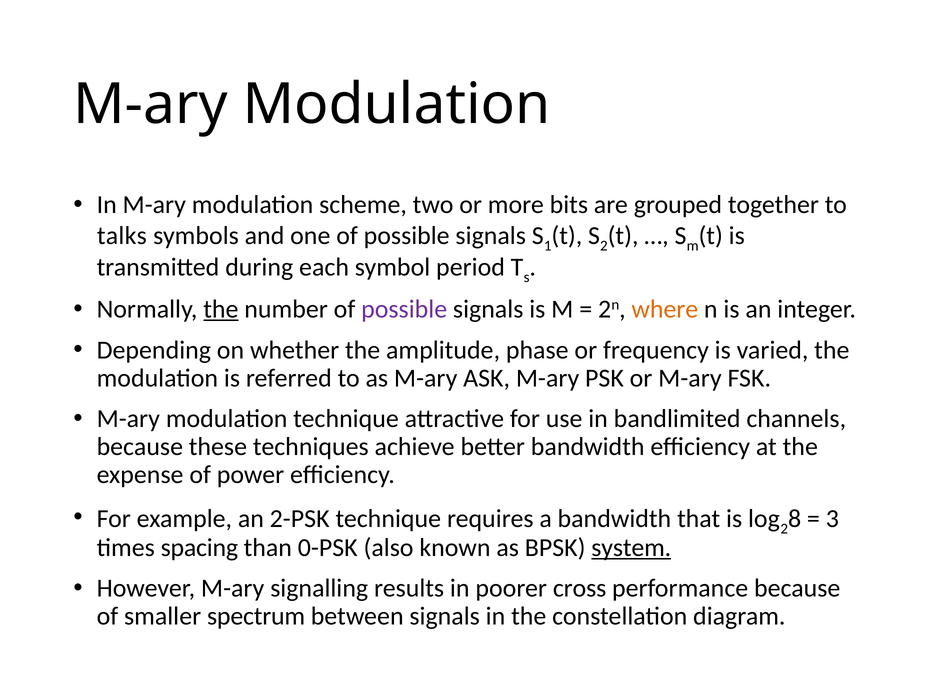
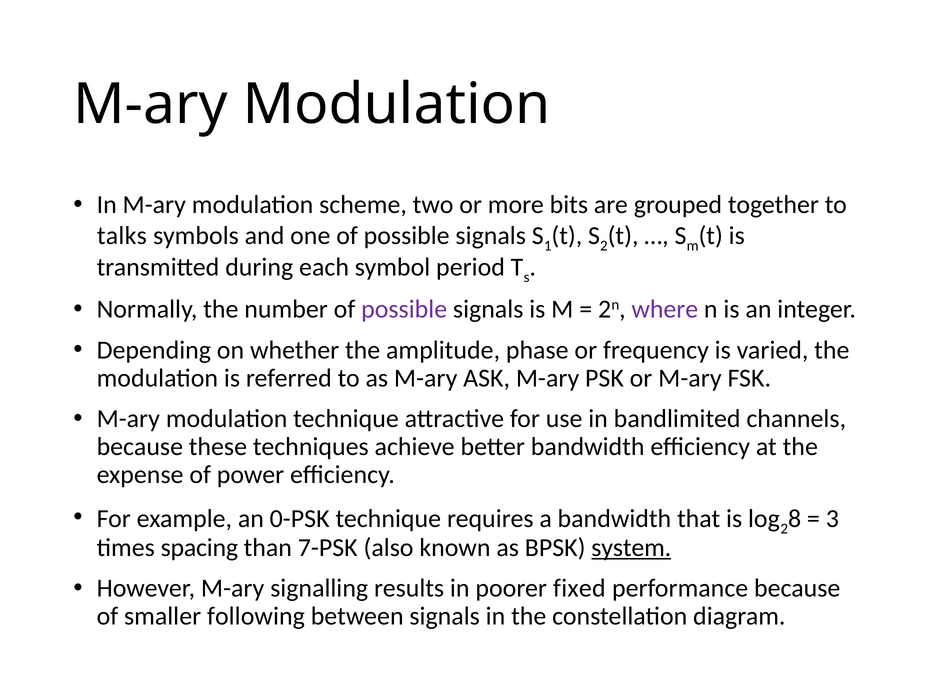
the at (221, 309) underline: present -> none
where colour: orange -> purple
2-PSK: 2-PSK -> 0-PSK
0-PSK: 0-PSK -> 7-PSK
cross: cross -> fixed
spectrum: spectrum -> following
